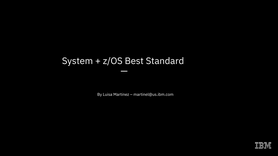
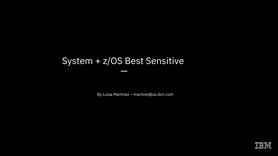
Standard: Standard -> Sensitive
